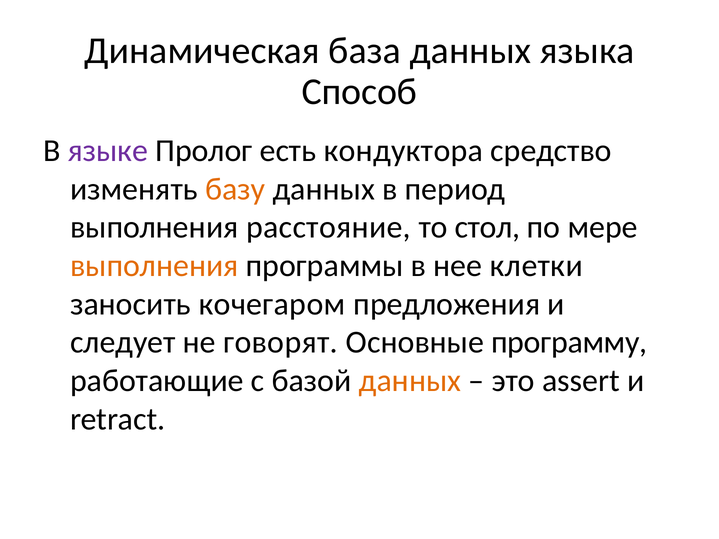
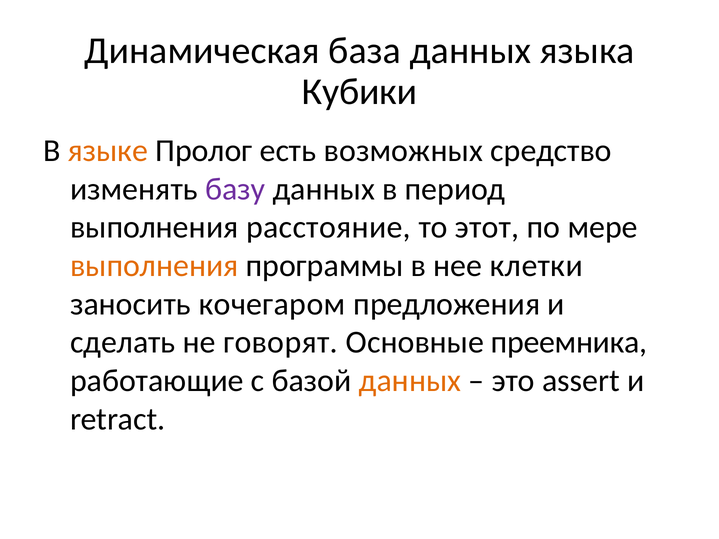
Способ: Способ -> Кубики
языке colour: purple -> orange
кондуктора: кондуктора -> возможных
базу colour: orange -> purple
стол: стол -> этот
следует: следует -> сделать
программу: программу -> преемника
